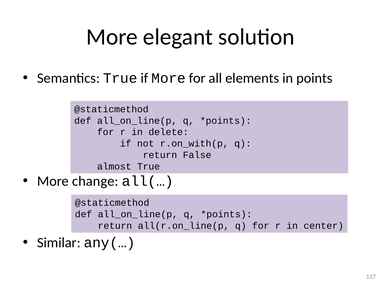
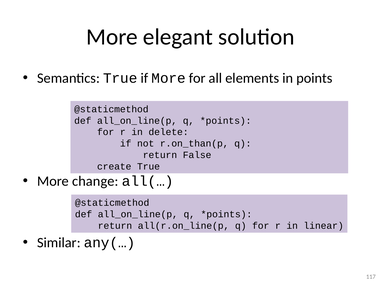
r.on_with(p: r.on_with(p -> r.on_than(p
almost: almost -> create
center: center -> linear
